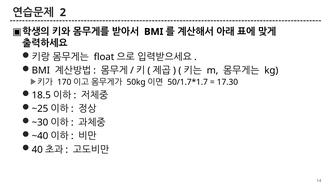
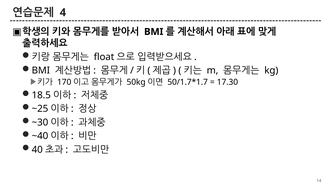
2: 2 -> 4
